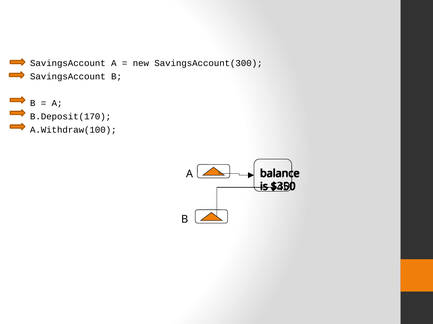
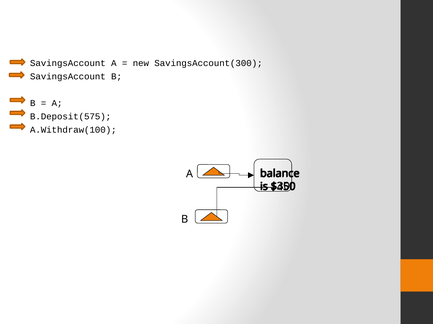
B.Deposit(170: B.Deposit(170 -> B.Deposit(575
